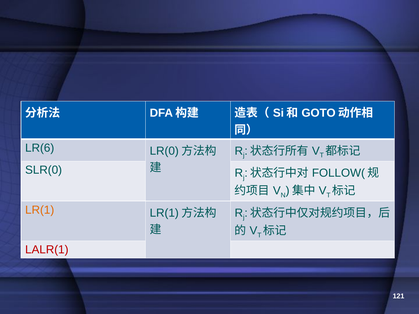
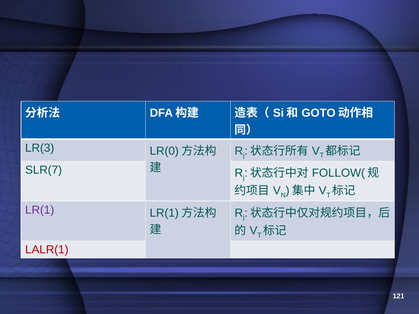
LR(6: LR(6 -> LR(3
SLR(0: SLR(0 -> SLR(7
LR(1 colour: orange -> purple
